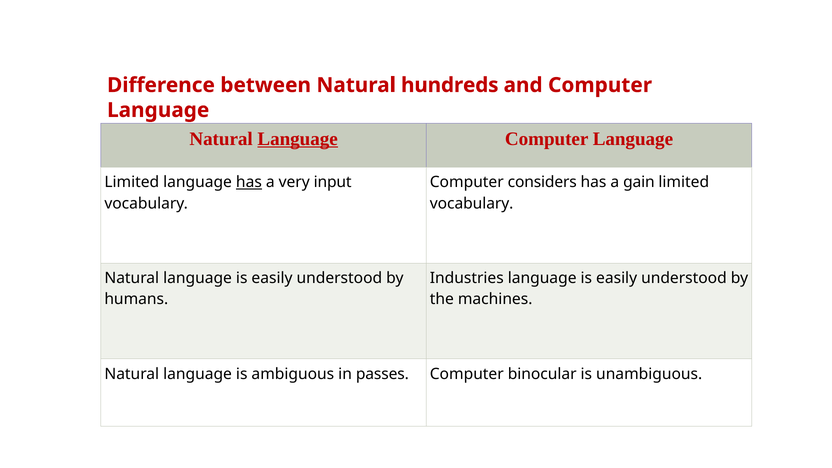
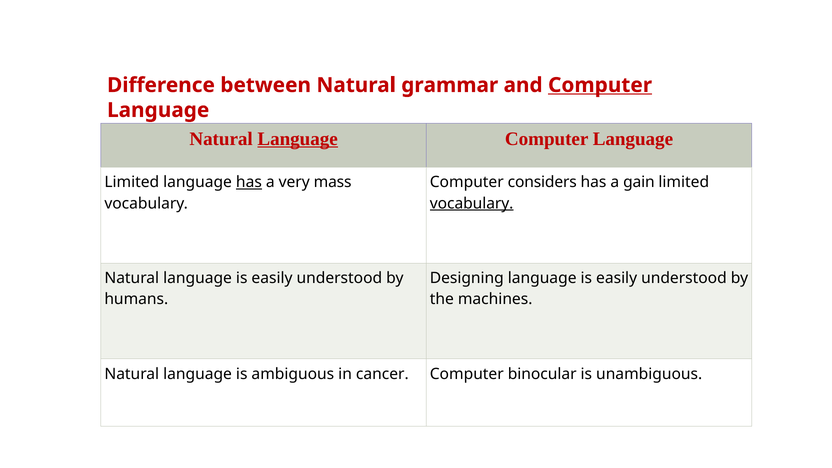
hundreds: hundreds -> grammar
Computer at (600, 85) underline: none -> present
input: input -> mass
vocabulary at (472, 203) underline: none -> present
Industries: Industries -> Designing
passes: passes -> cancer
